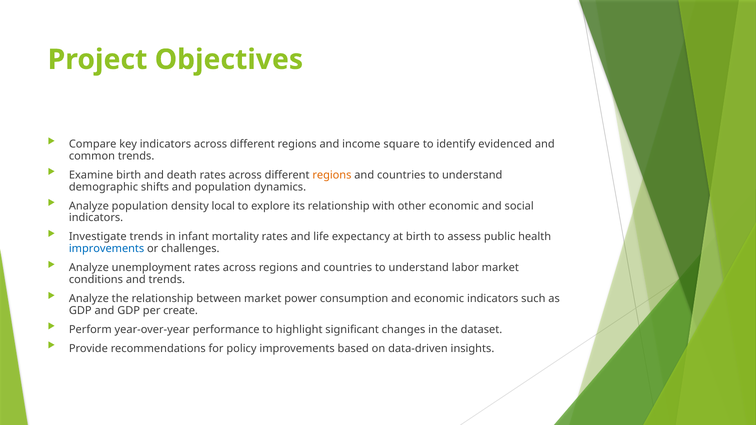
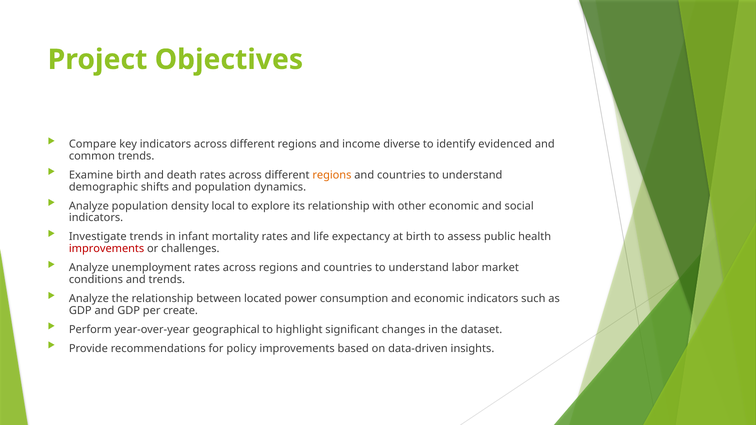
square: square -> diverse
improvements at (107, 249) colour: blue -> red
between market: market -> located
performance: performance -> geographical
